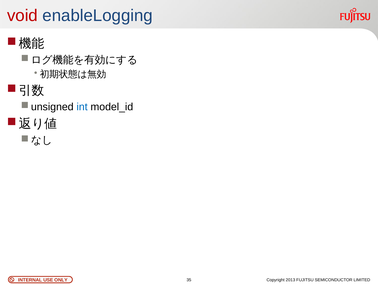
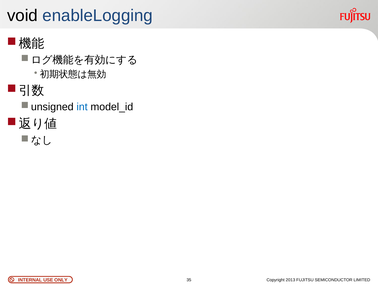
void colour: red -> black
